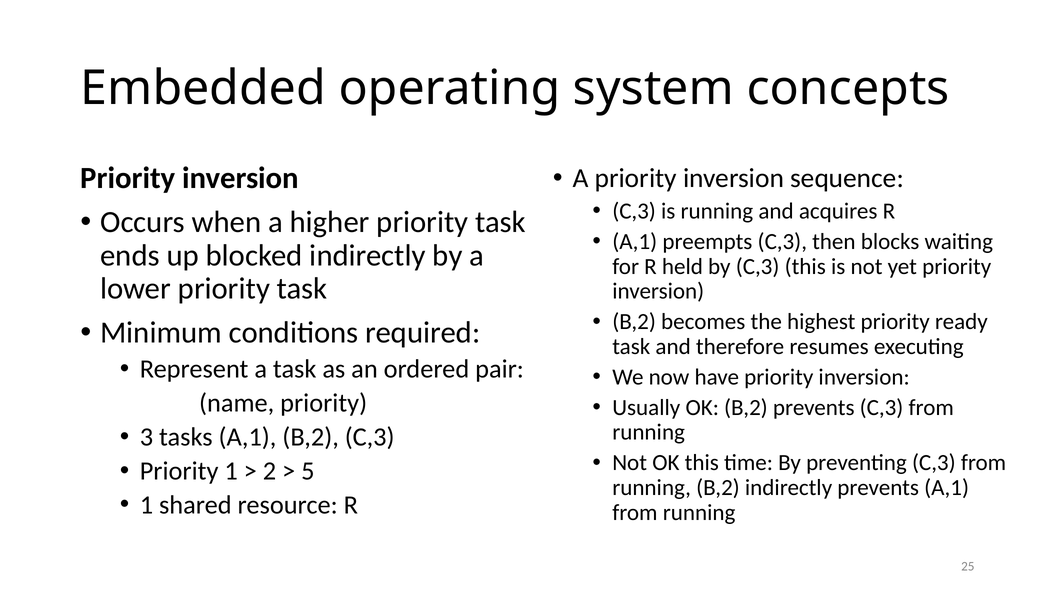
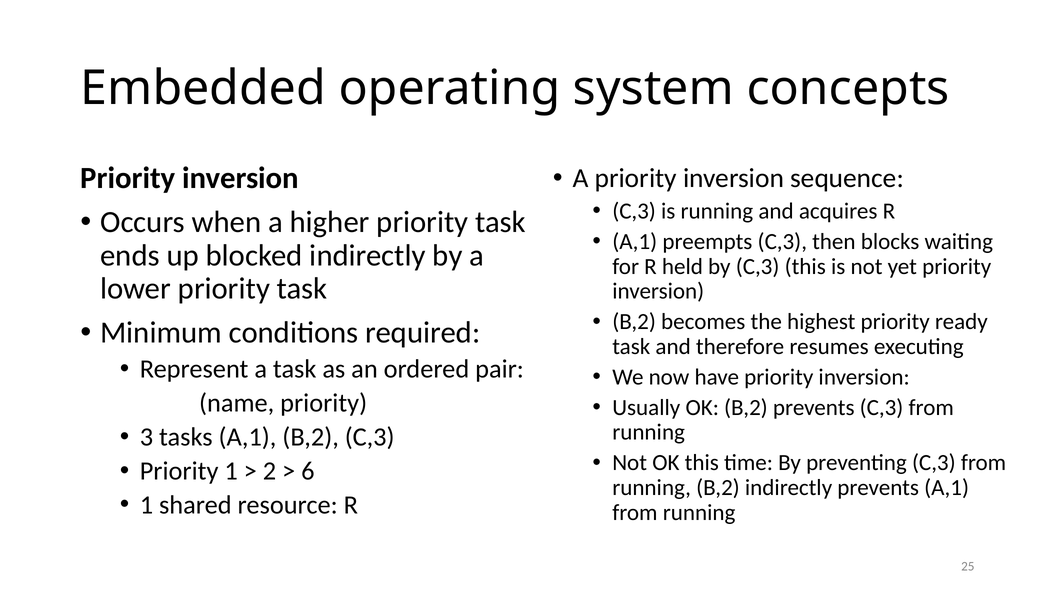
5: 5 -> 6
